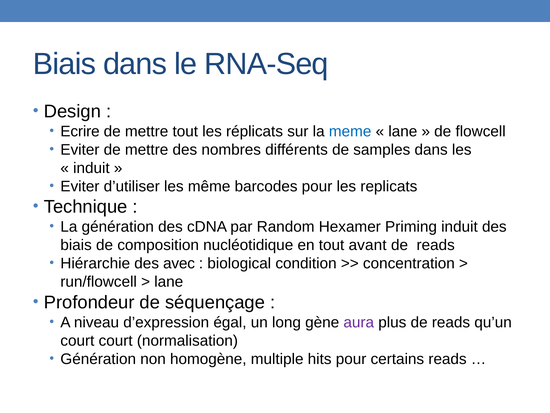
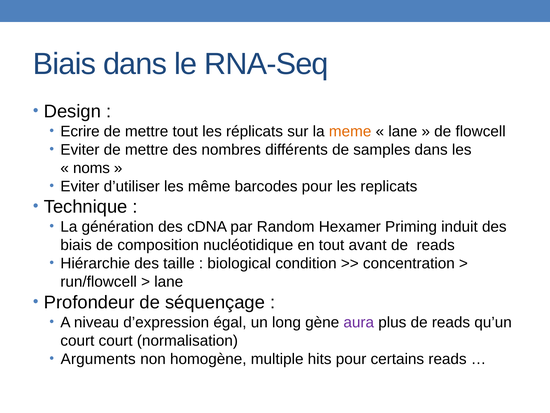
meme colour: blue -> orange
induit at (91, 168): induit -> noms
avec: avec -> taille
Génération at (98, 359): Génération -> Arguments
